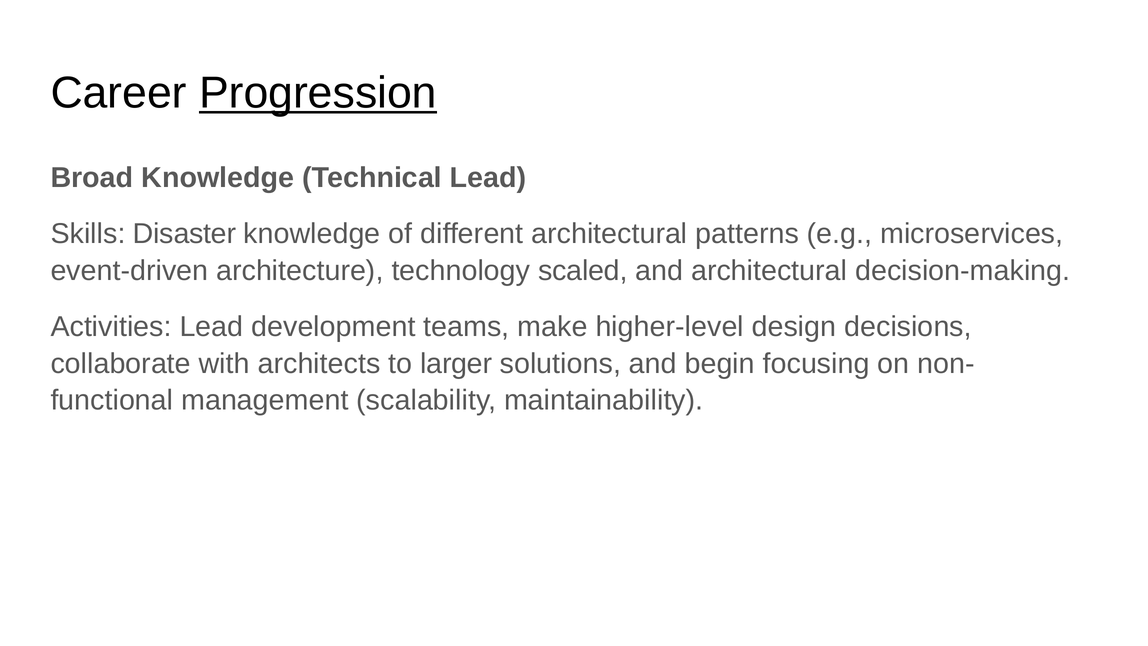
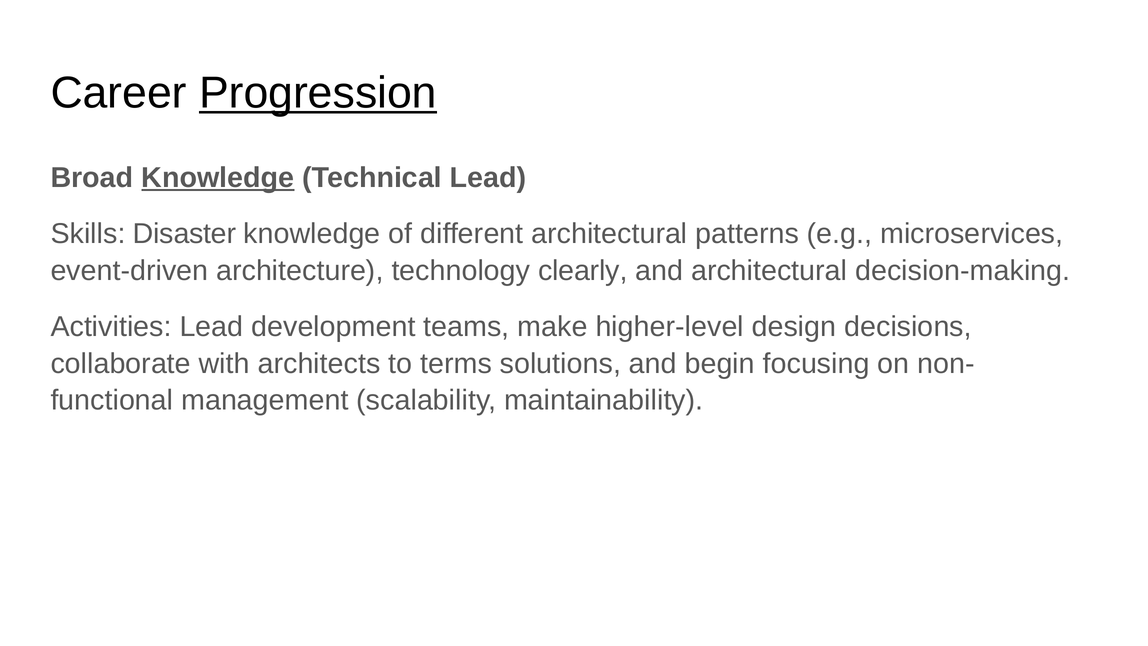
Knowledge at (218, 178) underline: none -> present
scaled: scaled -> clearly
larger: larger -> terms
